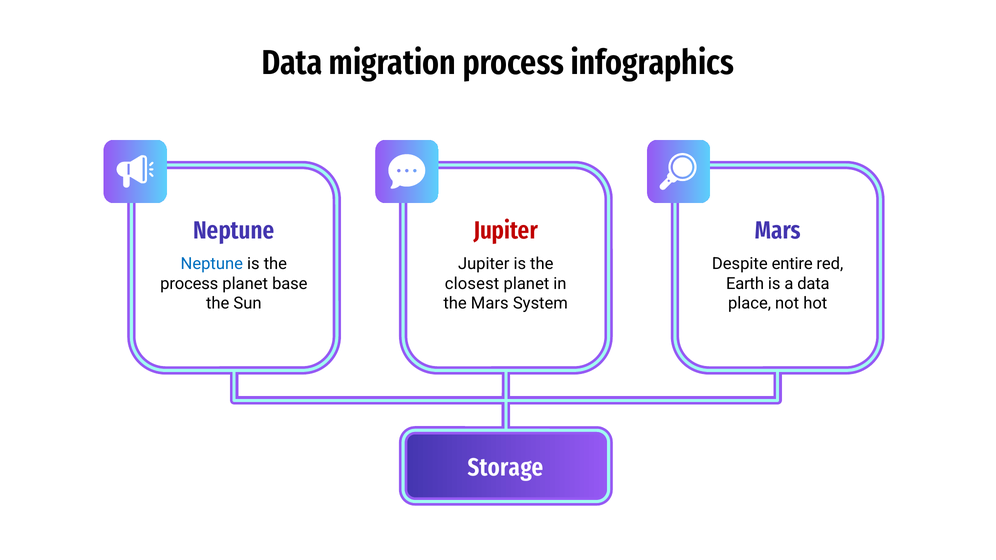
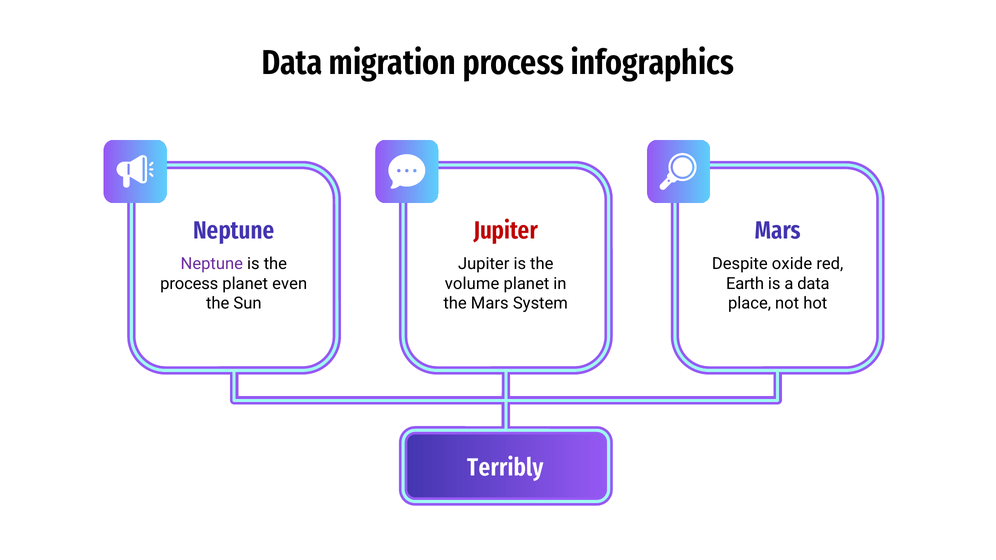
Neptune at (212, 264) colour: blue -> purple
entire: entire -> oxide
base: base -> even
closest: closest -> volume
Storage: Storage -> Terribly
